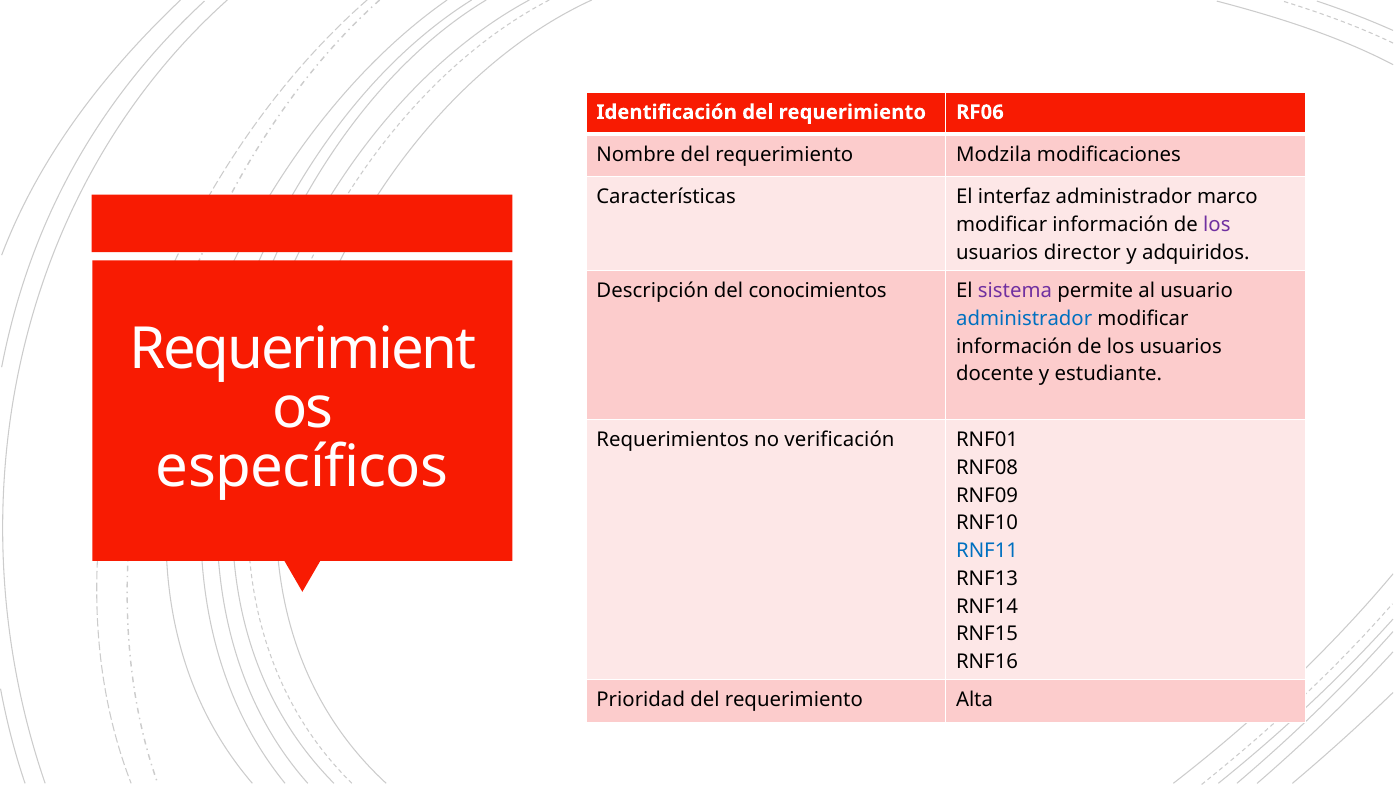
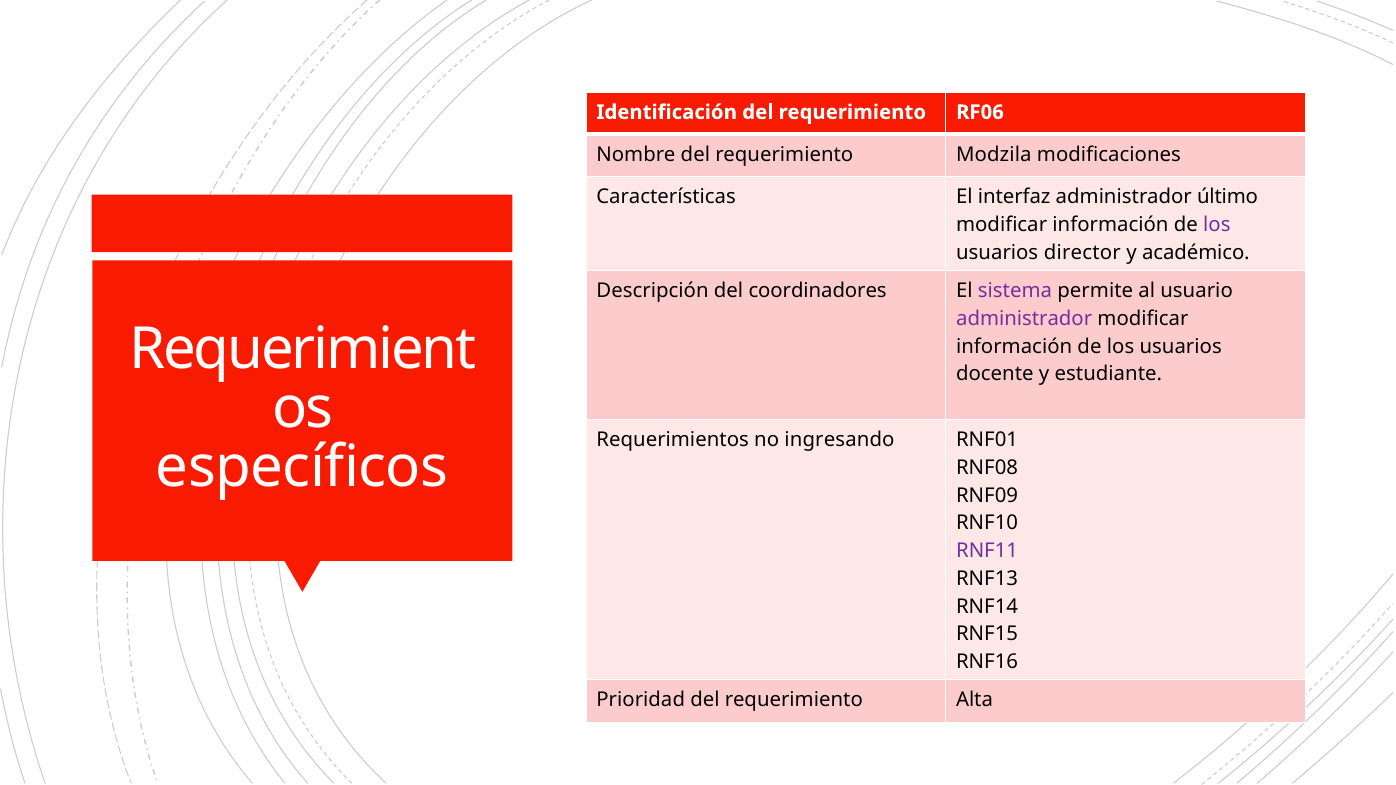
marco: marco -> último
adquiridos: adquiridos -> académico
conocimientos: conocimientos -> coordinadores
administrador at (1024, 319) colour: blue -> purple
verificación: verificación -> ingresando
RNF11 colour: blue -> purple
